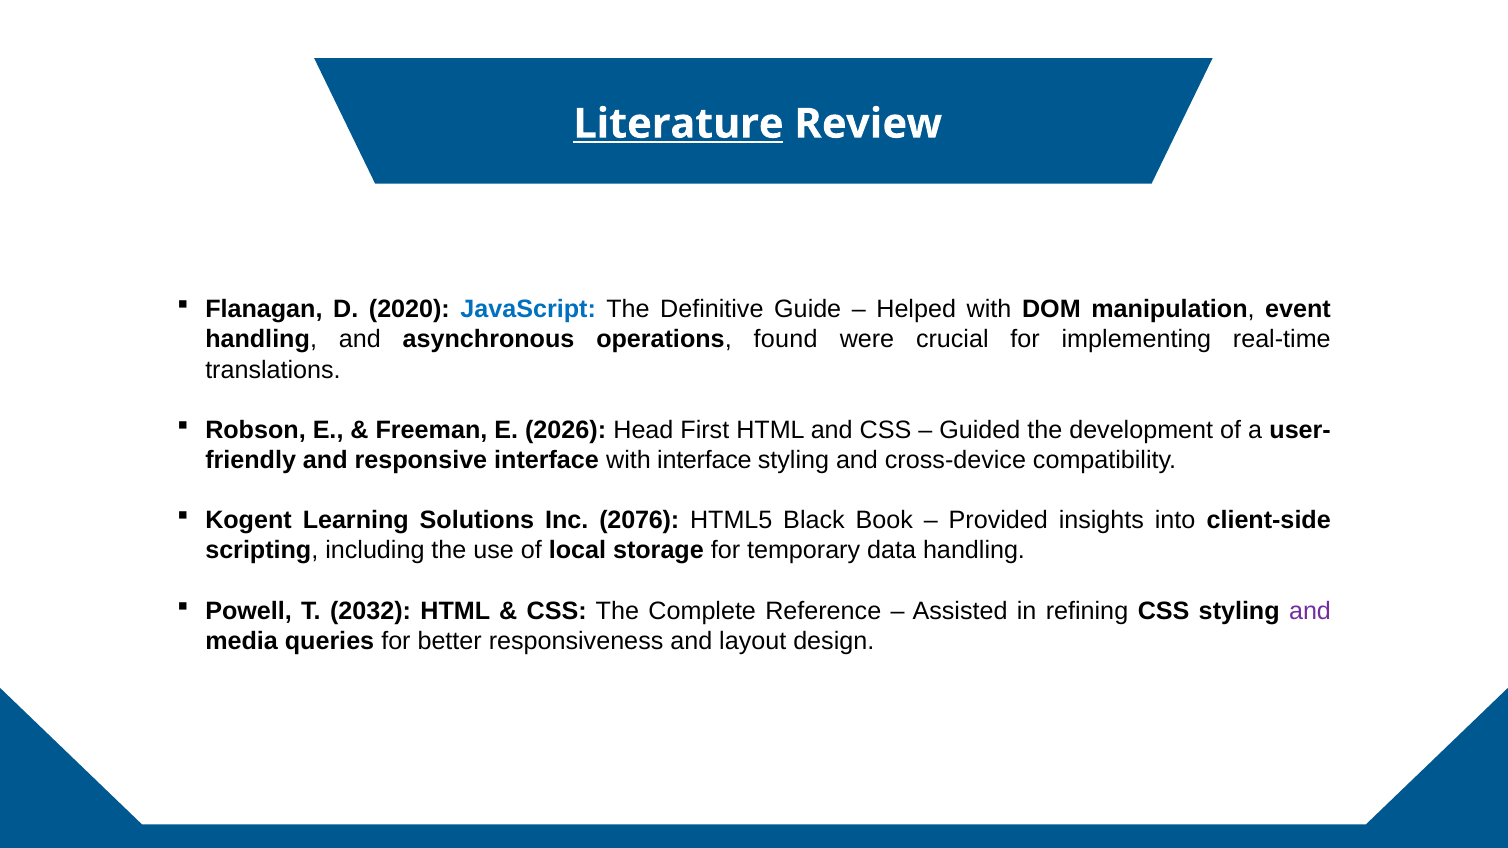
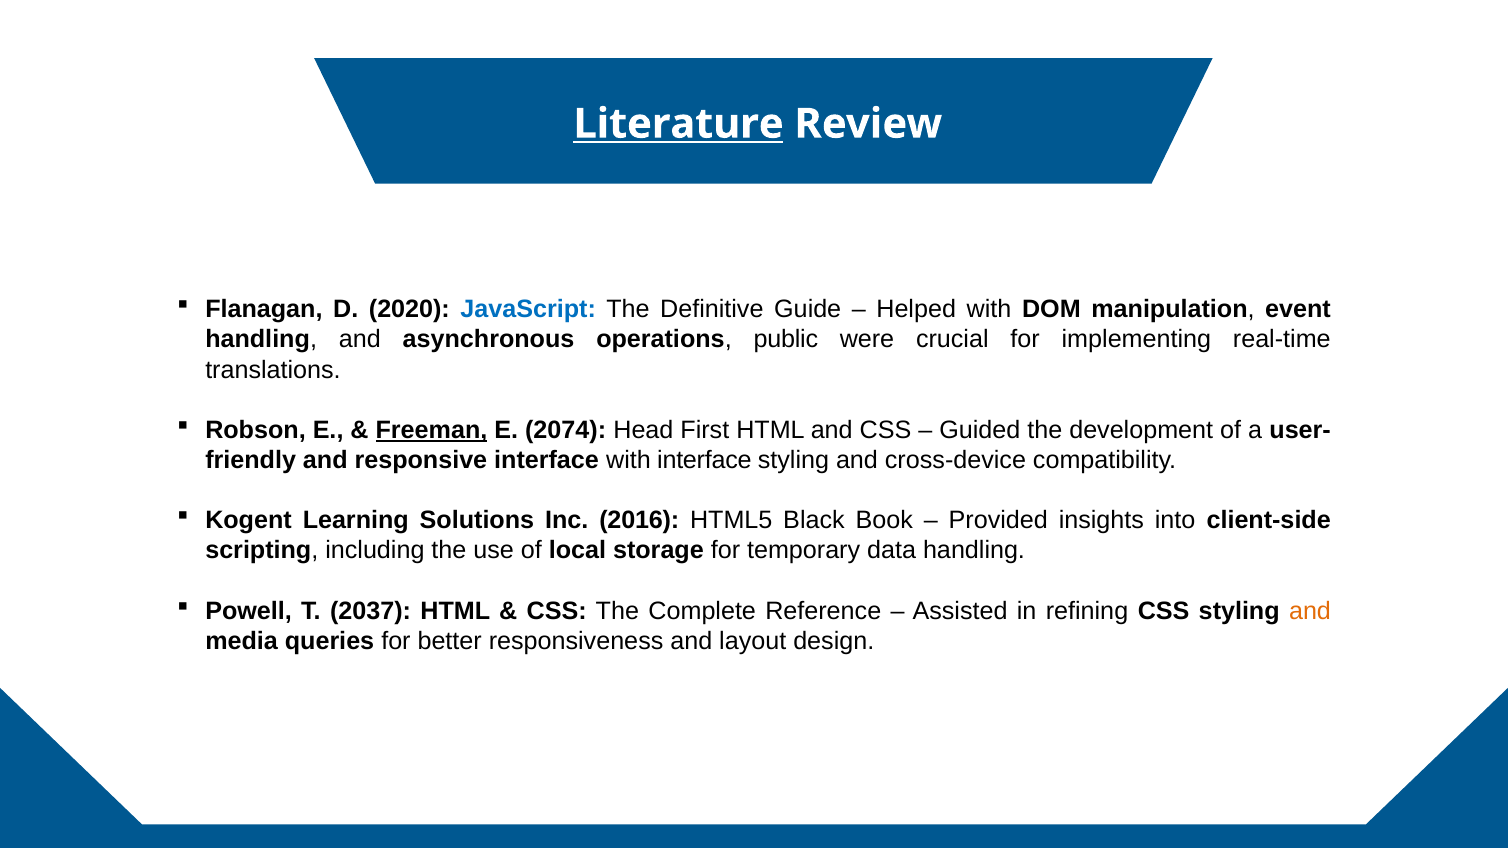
found: found -> public
Freeman underline: none -> present
2026: 2026 -> 2074
2076: 2076 -> 2016
2032: 2032 -> 2037
and at (1310, 611) colour: purple -> orange
